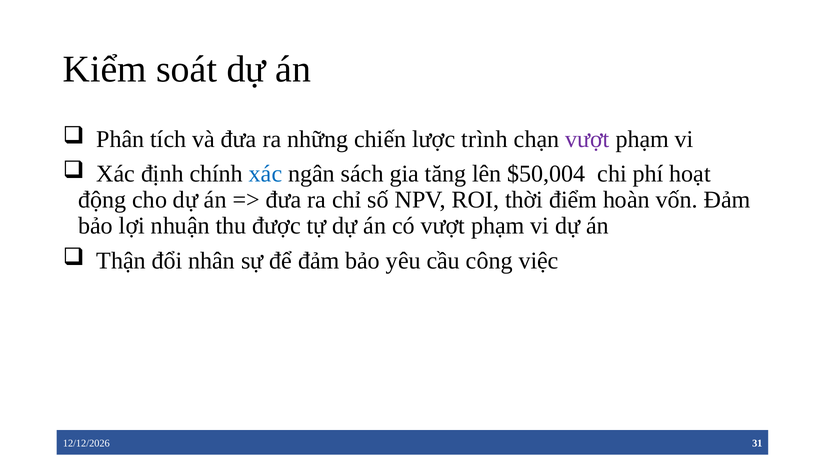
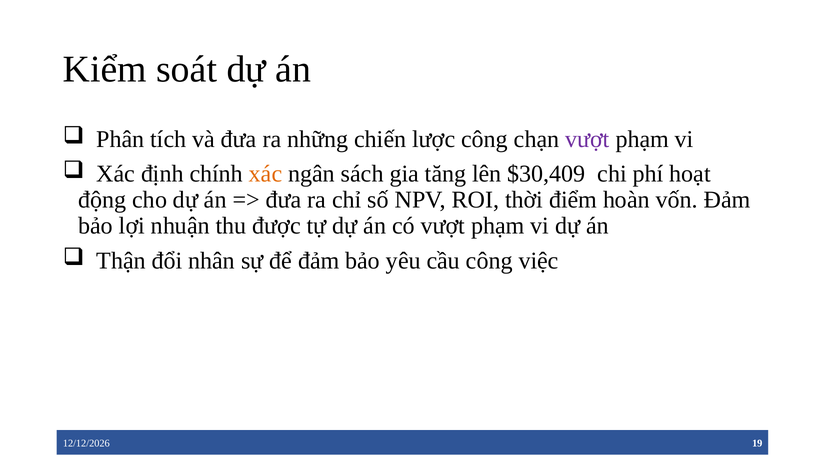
lược trình: trình -> công
xác at (266, 174) colour: blue -> orange
$50,004: $50,004 -> $30,409
31: 31 -> 19
